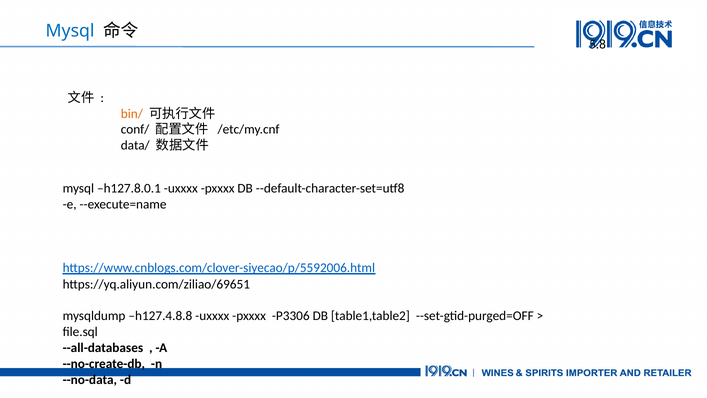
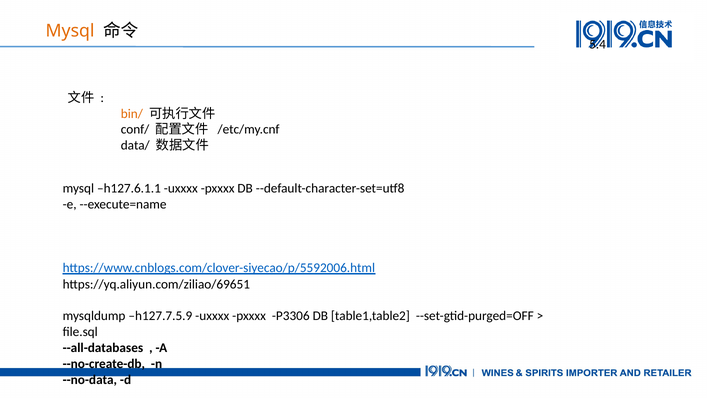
Mysql at (70, 31) colour: blue -> orange
5.8: 5.8 -> 5.4
h127.8.0.1: h127.8.0.1 -> h127.6.1.1
h127.4.8.8: h127.4.8.8 -> h127.7.5.9
